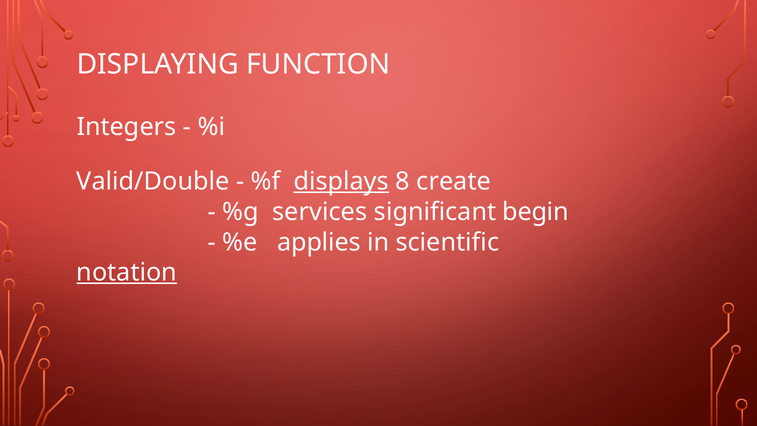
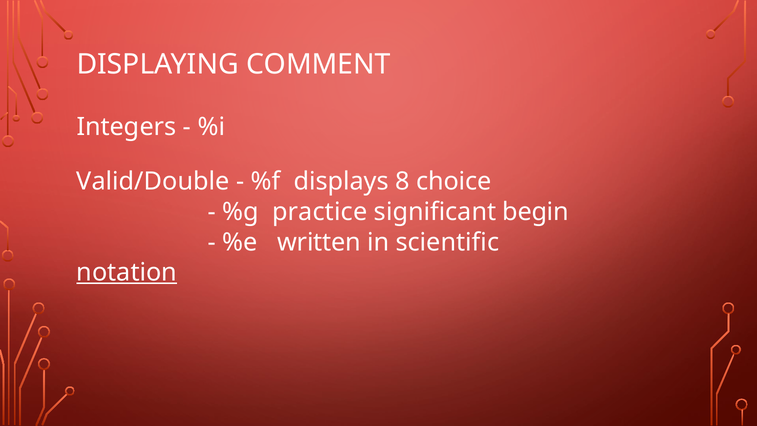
FUNCTION: FUNCTION -> COMMENT
displays underline: present -> none
create: create -> choice
services: services -> practice
applies: applies -> written
